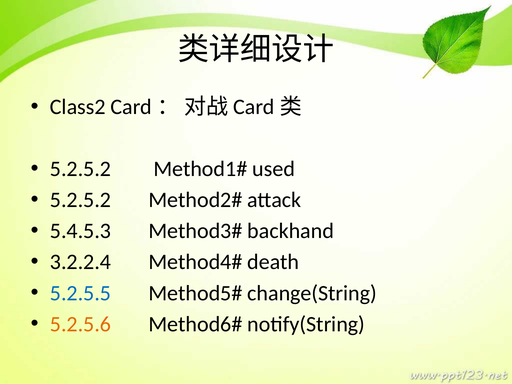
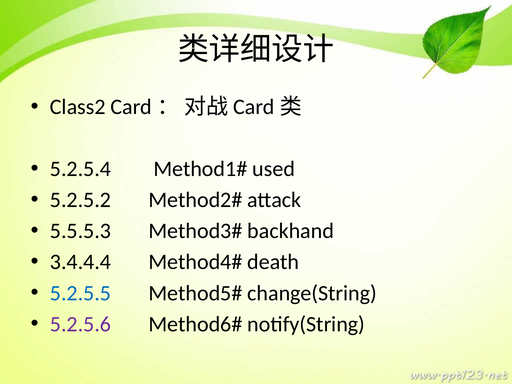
5.2.5.2 at (81, 169): 5.2.5.2 -> 5.2.5.4
5.4.5.3: 5.4.5.3 -> 5.5.5.3
3.2.2.4: 3.2.2.4 -> 3.4.4.4
5.2.5.6 colour: orange -> purple
